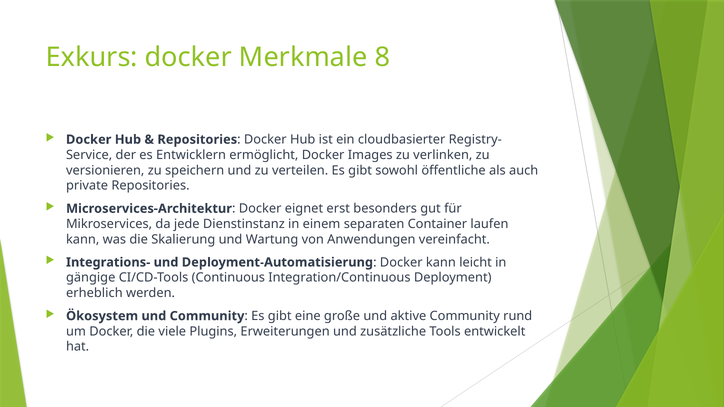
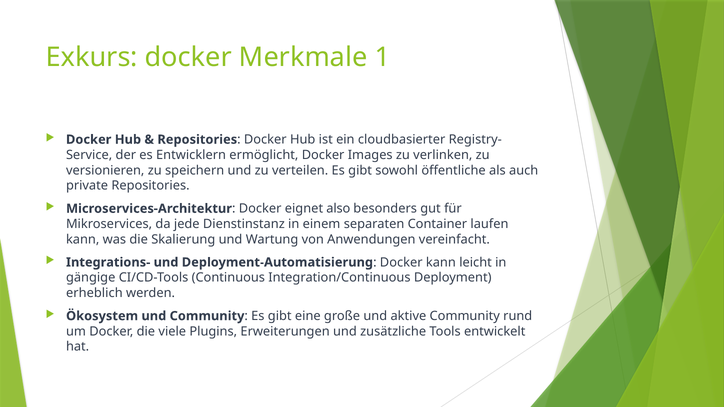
8: 8 -> 1
erst: erst -> also
